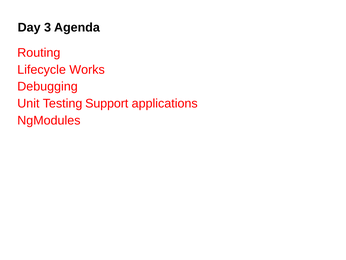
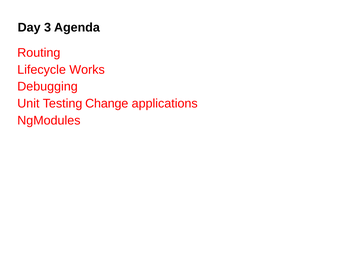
Support: Support -> Change
